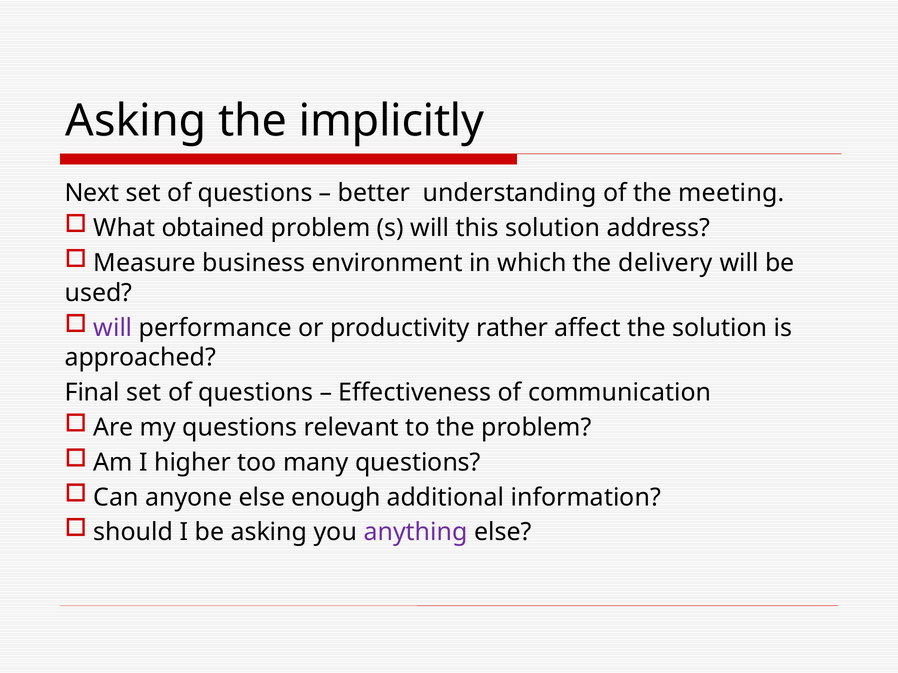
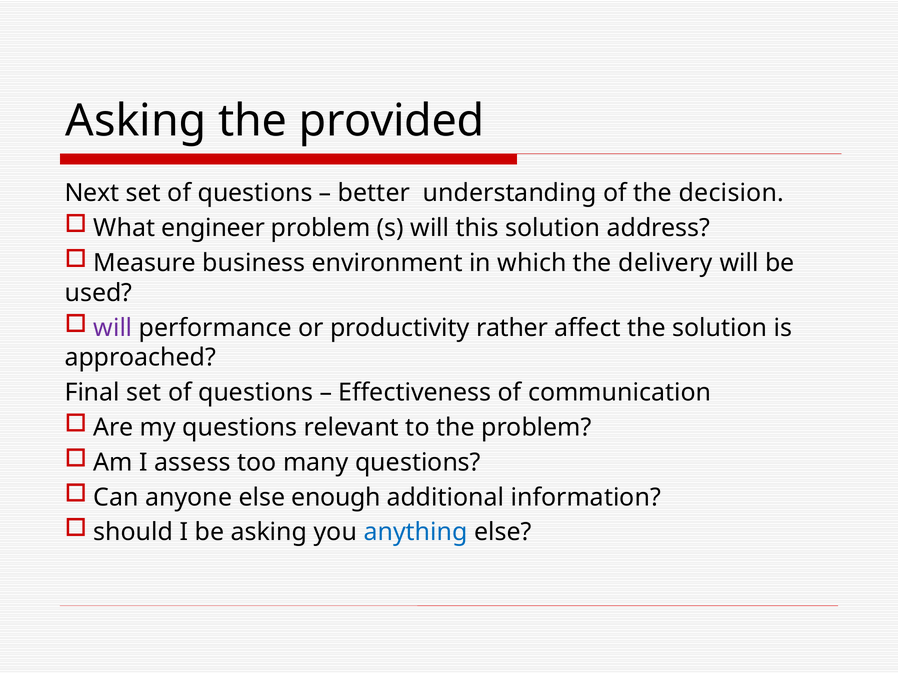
implicitly: implicitly -> provided
meeting: meeting -> decision
obtained: obtained -> engineer
higher: higher -> assess
anything colour: purple -> blue
